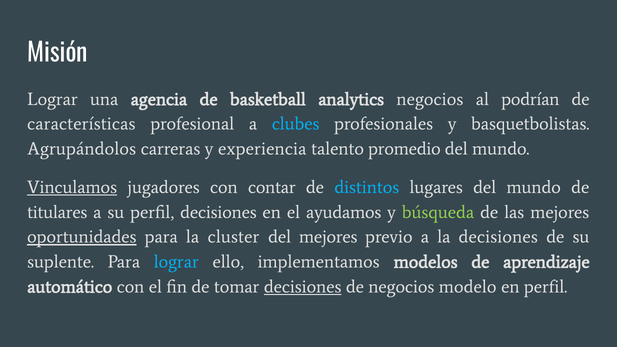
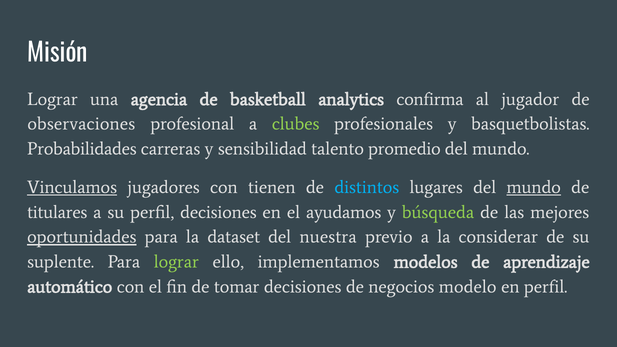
analytics negocios: negocios -> confirma
podrían: podrían -> jugador
características: características -> observaciones
clubes colour: light blue -> light green
Agrupándolos: Agrupándolos -> Probabilidades
experiencia: experiencia -> sensibilidad
contar: contar -> tienen
mundo at (534, 187) underline: none -> present
cluster: cluster -> dataset
del mejores: mejores -> nuestra
la decisiones: decisiones -> considerar
lograr at (176, 262) colour: light blue -> light green
decisiones at (303, 287) underline: present -> none
